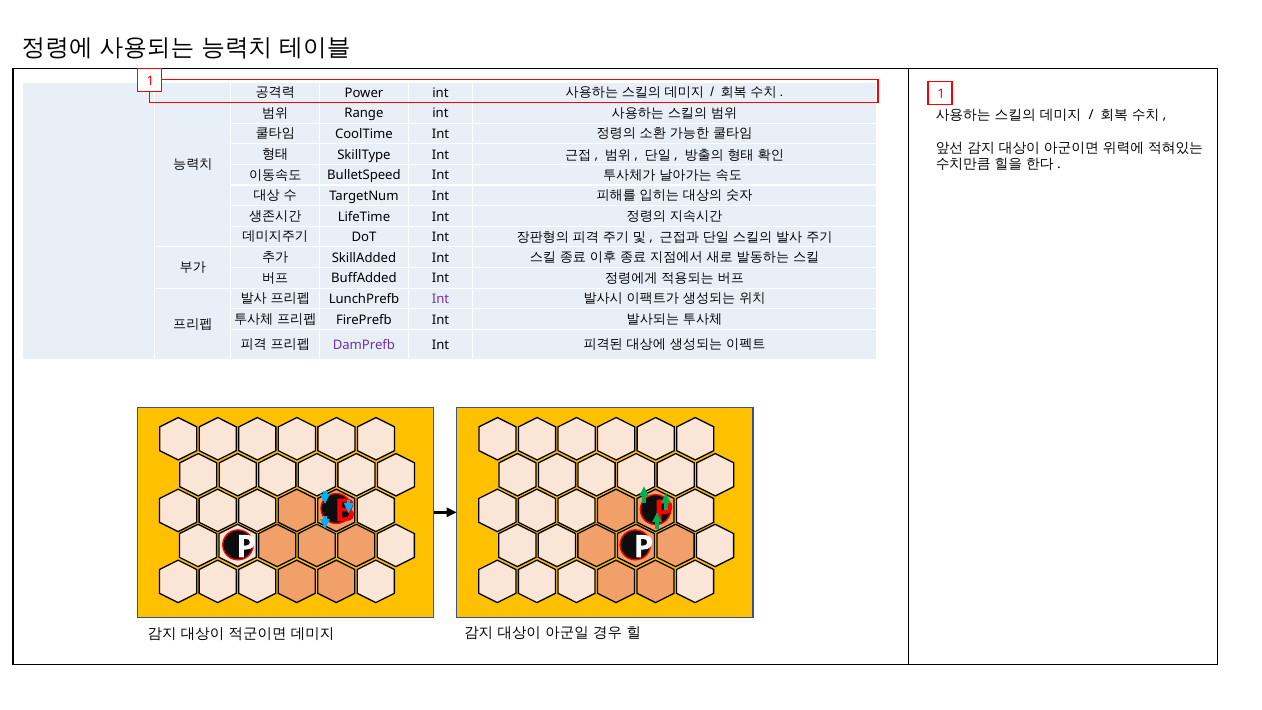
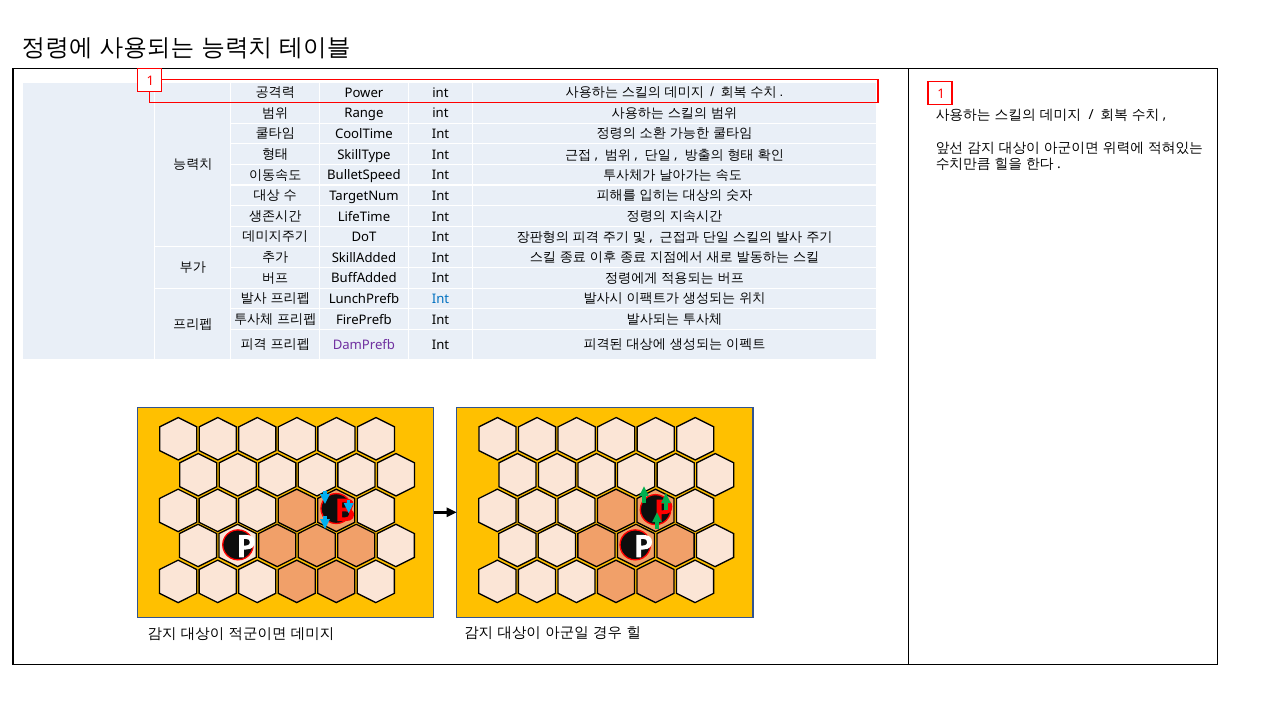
Int at (440, 299) colour: purple -> blue
